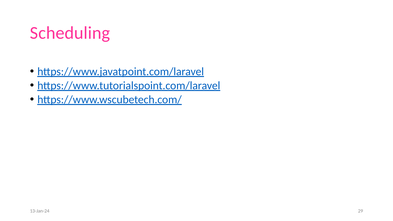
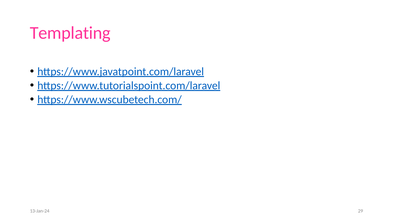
Scheduling: Scheduling -> Templating
